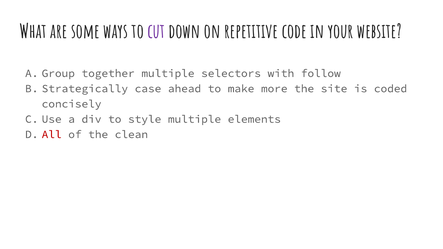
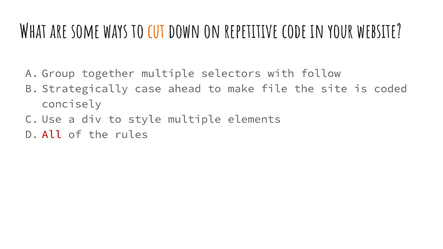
cut colour: purple -> orange
more: more -> file
clean: clean -> rules
